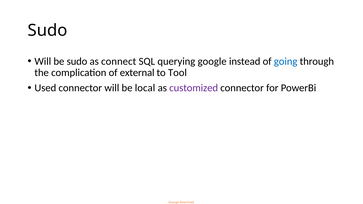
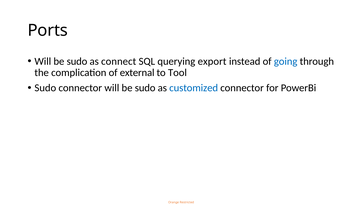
Sudo at (48, 30): Sudo -> Ports
google: google -> export
Used at (45, 88): Used -> Sudo
connector will be local: local -> sudo
customized colour: purple -> blue
